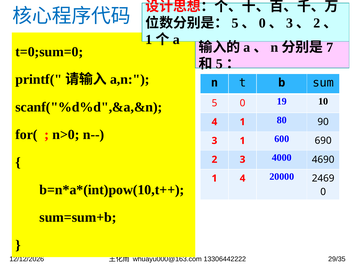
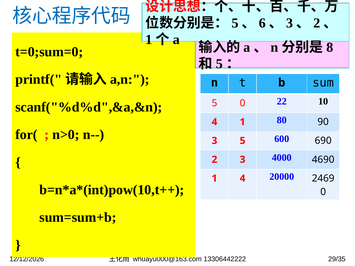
0 at (262, 23): 0 -> 6
7: 7 -> 8
19: 19 -> 22
3 1: 1 -> 5
